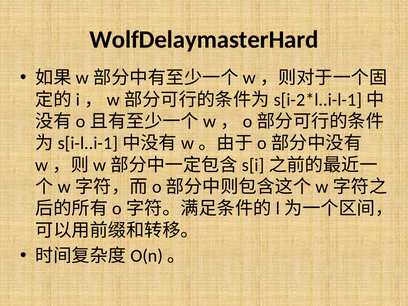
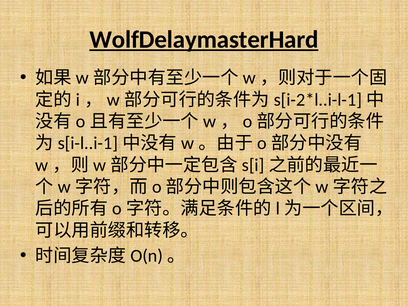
WolfDelaymasterHard underline: none -> present
